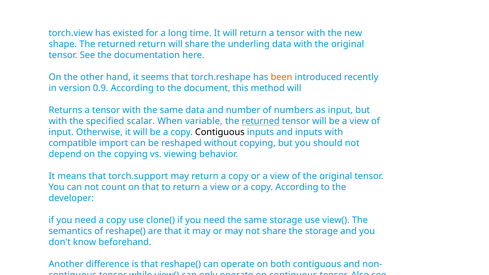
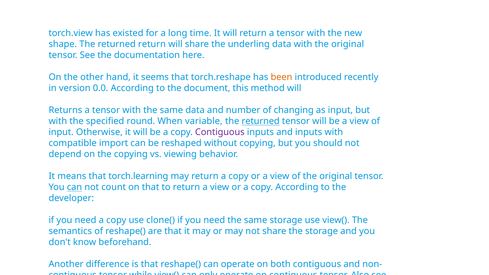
0.9: 0.9 -> 0.0
numbers: numbers -> changing
scalar: scalar -> round
Contiguous at (220, 132) colour: black -> purple
torch.support: torch.support -> torch.learning
can at (74, 187) underline: none -> present
